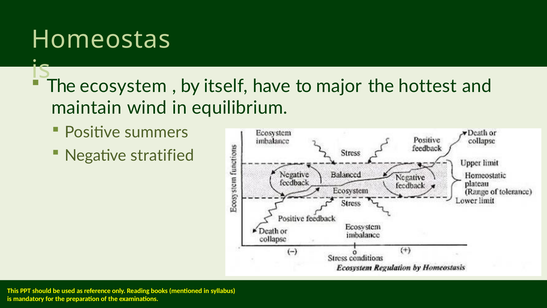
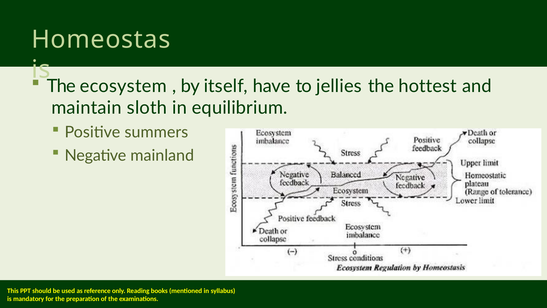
major: major -> jellies
wind: wind -> sloth
stratified: stratified -> mainland
